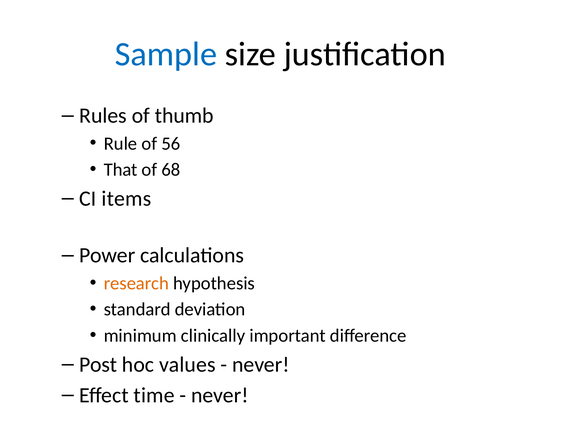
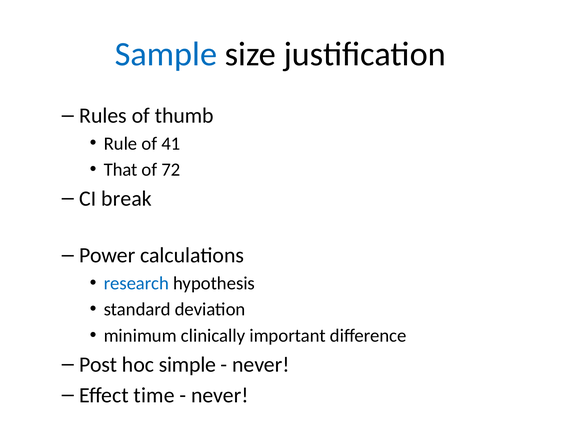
56: 56 -> 41
68: 68 -> 72
items: items -> break
research colour: orange -> blue
values: values -> simple
